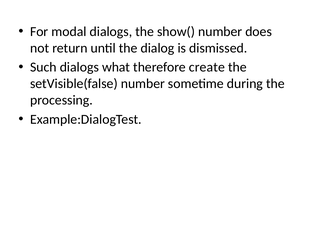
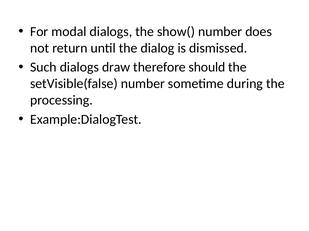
what: what -> draw
create: create -> should
